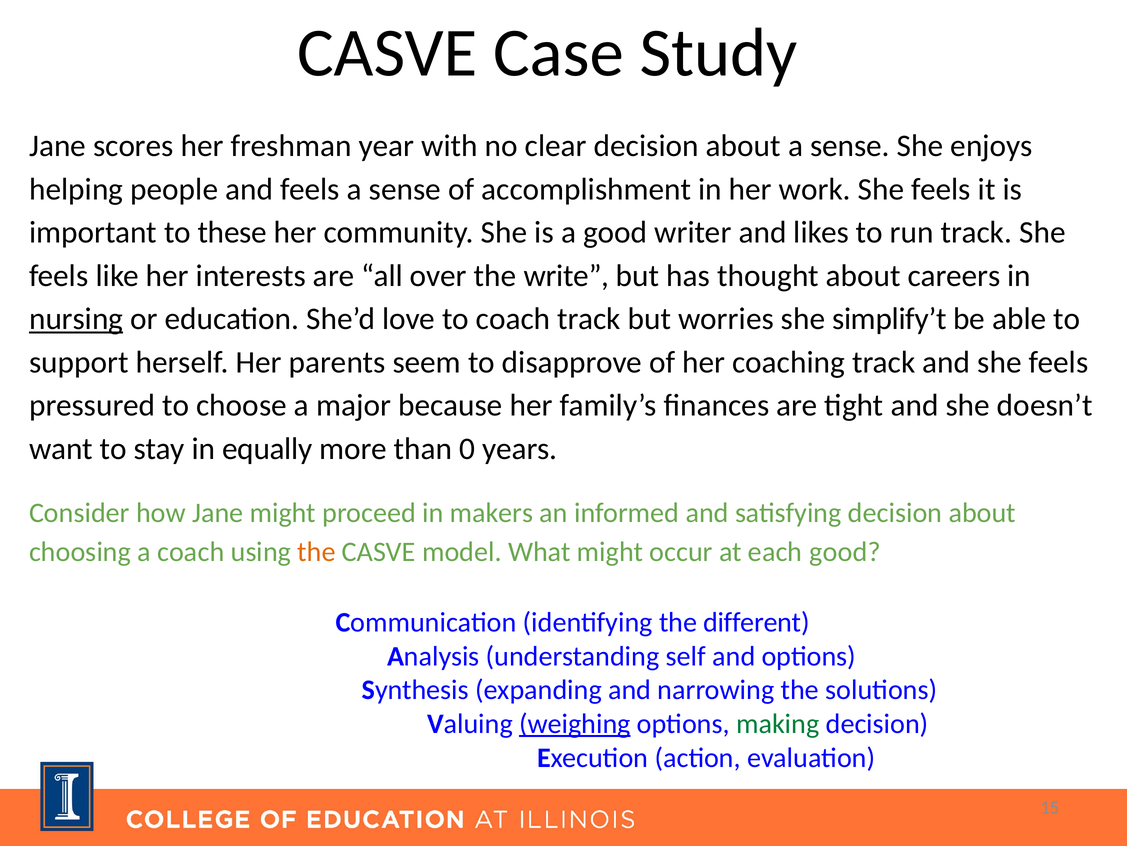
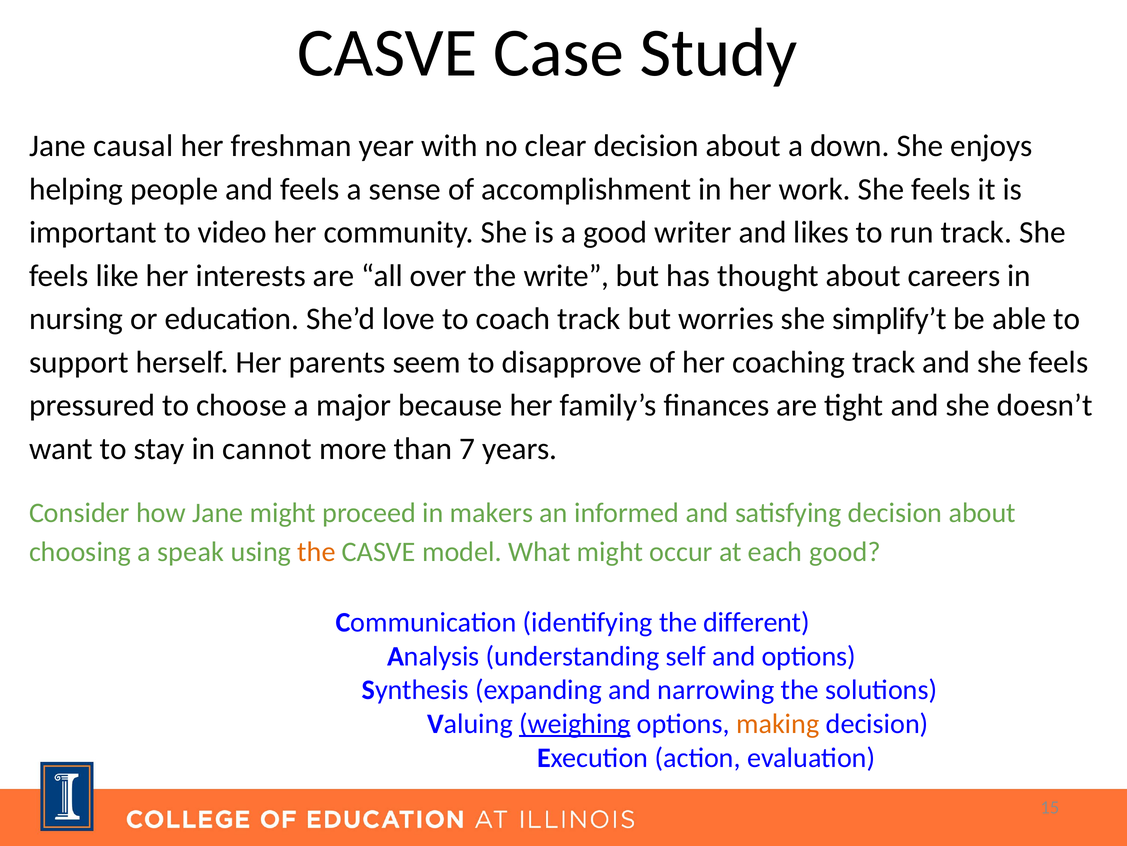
scores: scores -> causal
about a sense: sense -> down
these: these -> video
nursing underline: present -> none
equally: equally -> cannot
0: 0 -> 7
a coach: coach -> speak
making colour: green -> orange
